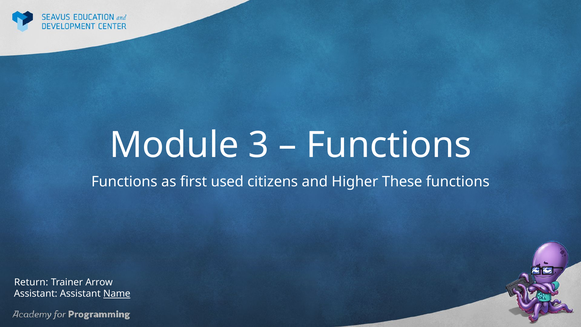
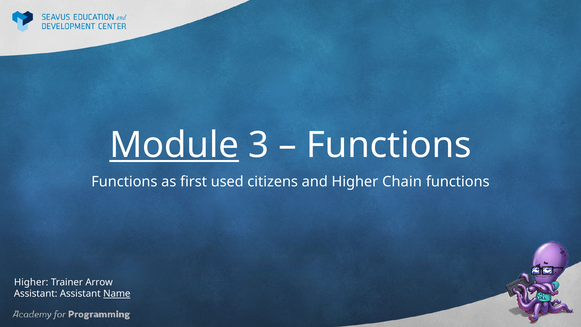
Module underline: none -> present
These: These -> Chain
Return at (31, 282): Return -> Higher
